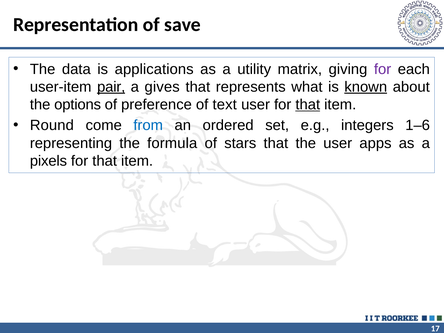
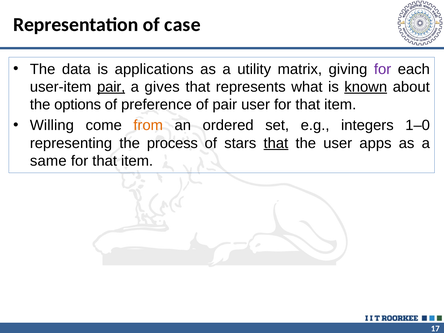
save: save -> case
of text: text -> pair
that at (308, 105) underline: present -> none
Round: Round -> Willing
from colour: blue -> orange
1–6: 1–6 -> 1–0
formula: formula -> process
that at (276, 143) underline: none -> present
pixels: pixels -> same
